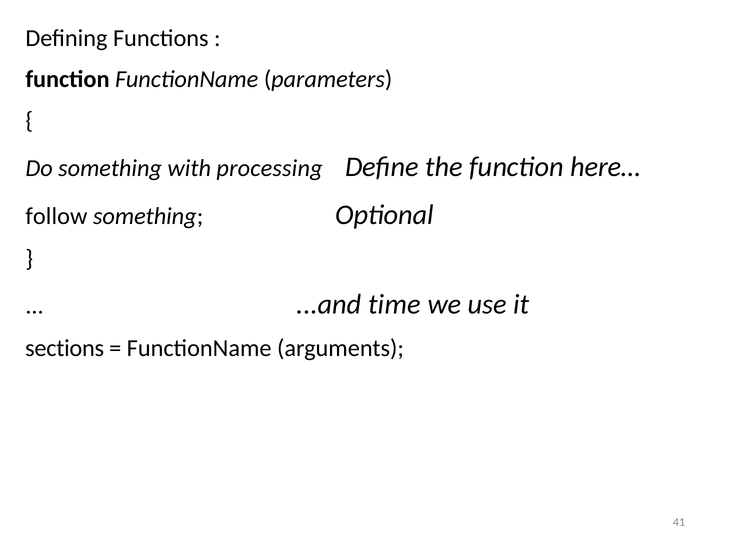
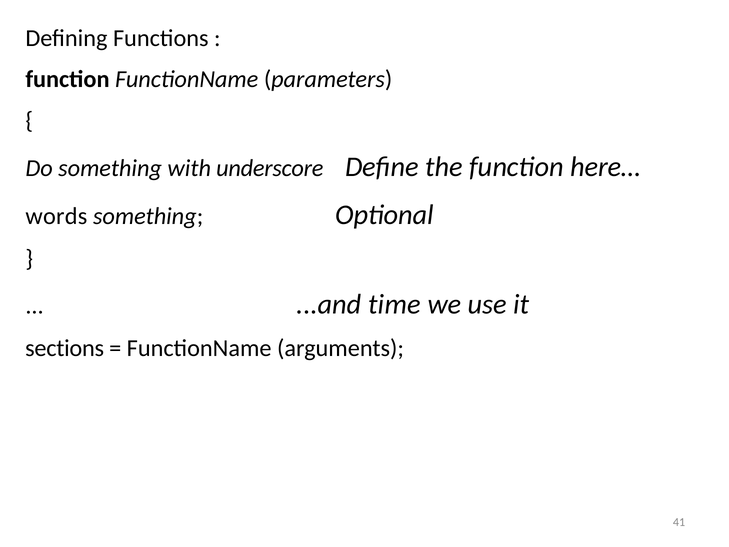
processing: processing -> underscore
follow: follow -> words
